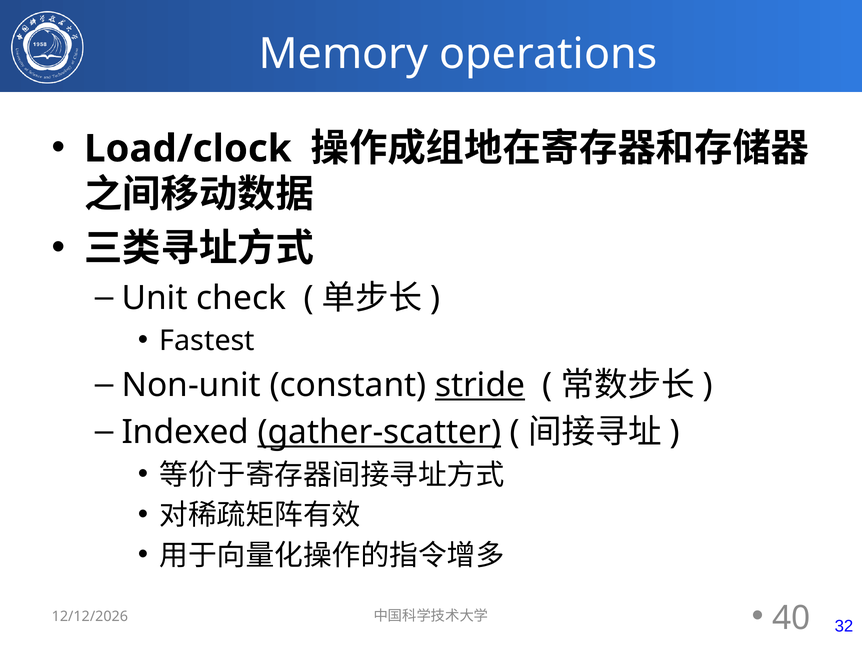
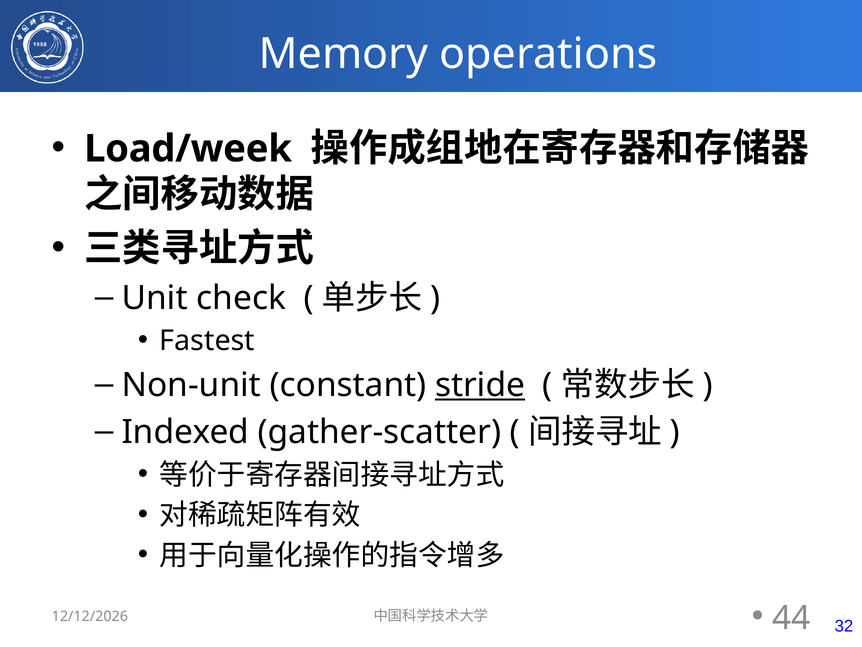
Load/clock: Load/clock -> Load/week
gather-scatter underline: present -> none
40: 40 -> 44
